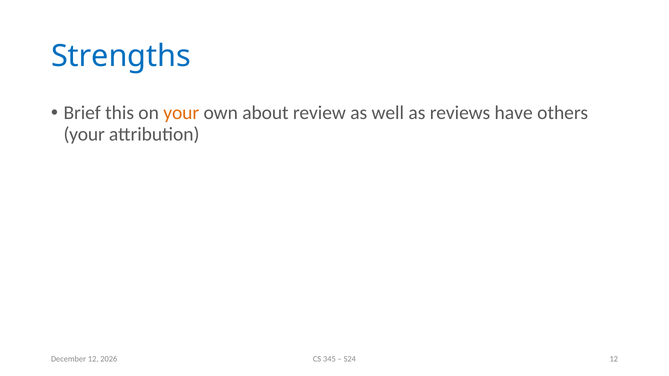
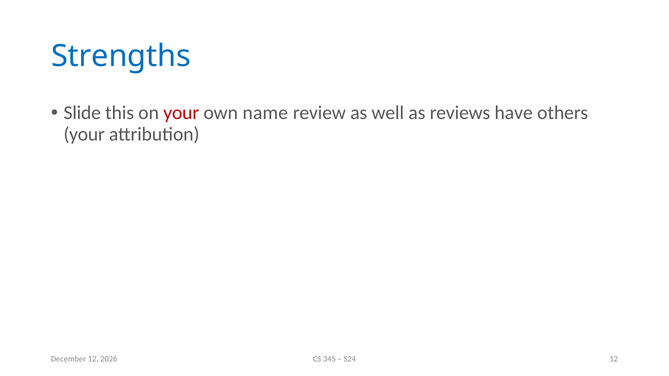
Brief: Brief -> Slide
your at (181, 113) colour: orange -> red
about: about -> name
